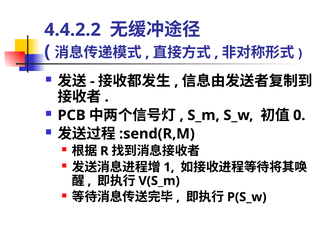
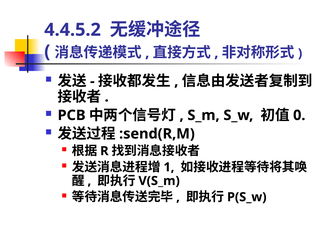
4.4.2.2: 4.4.2.2 -> 4.4.5.2
